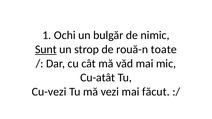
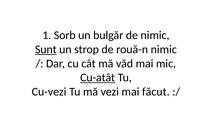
Ochi: Ochi -> Sorb
rouă-n toate: toate -> nimic
Cu-atât underline: none -> present
